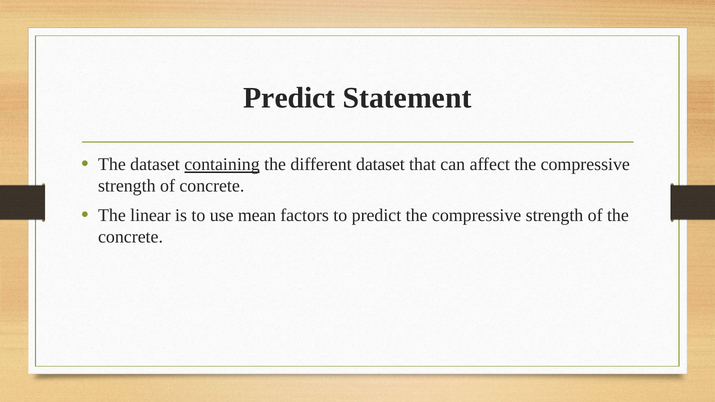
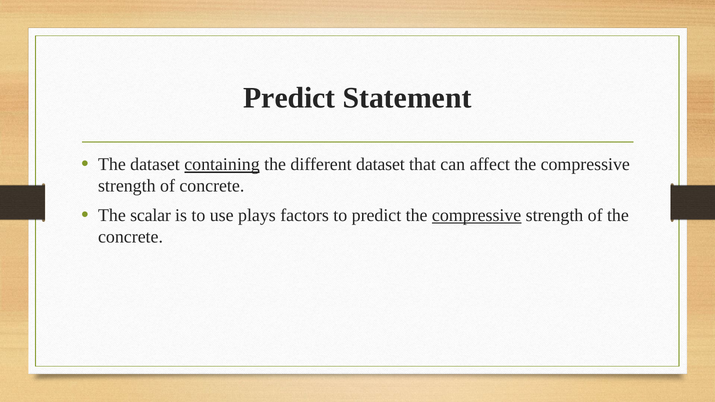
linear: linear -> scalar
mean: mean -> plays
compressive at (477, 216) underline: none -> present
